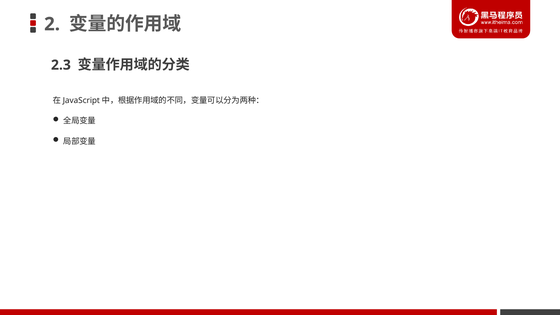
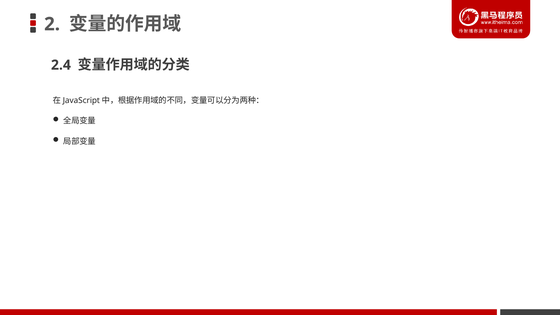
2.3: 2.3 -> 2.4
